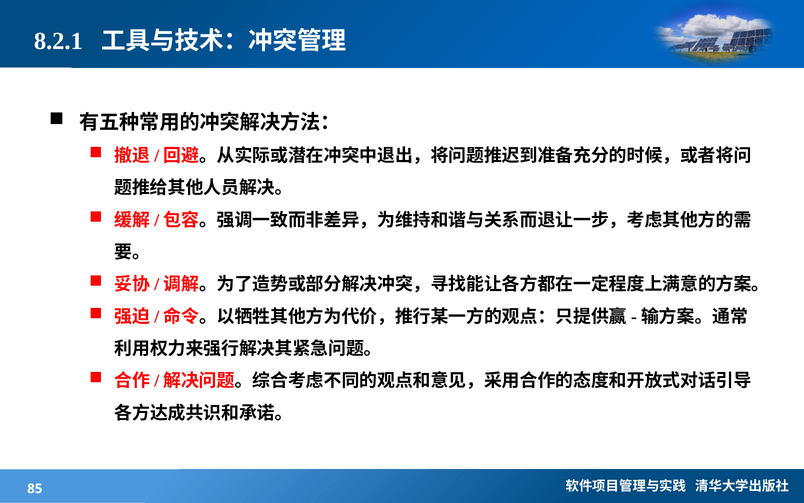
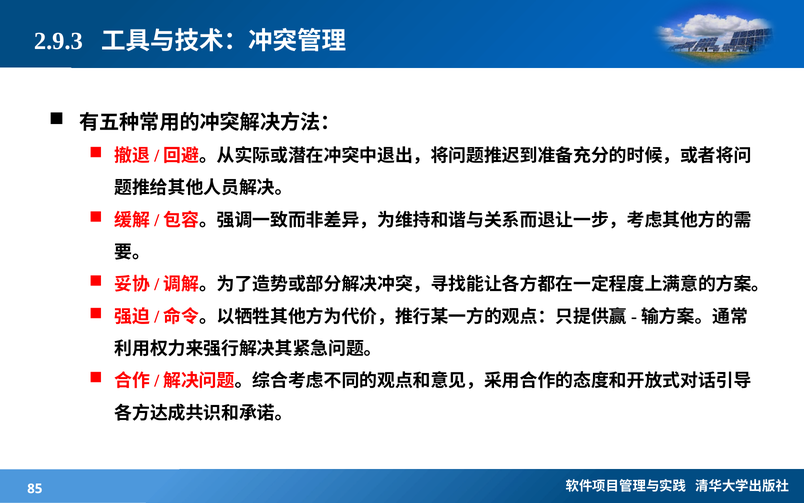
8.2.1: 8.2.1 -> 2.9.3
